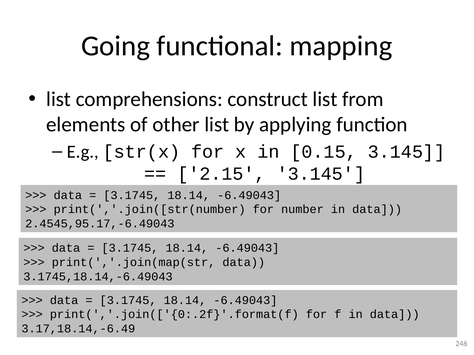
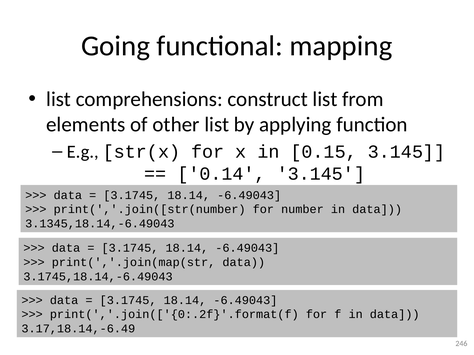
2.15: 2.15 -> 0.14
2.4545,95.17,-6.49043: 2.4545,95.17,-6.49043 -> 3.1345,18.14,-6.49043
